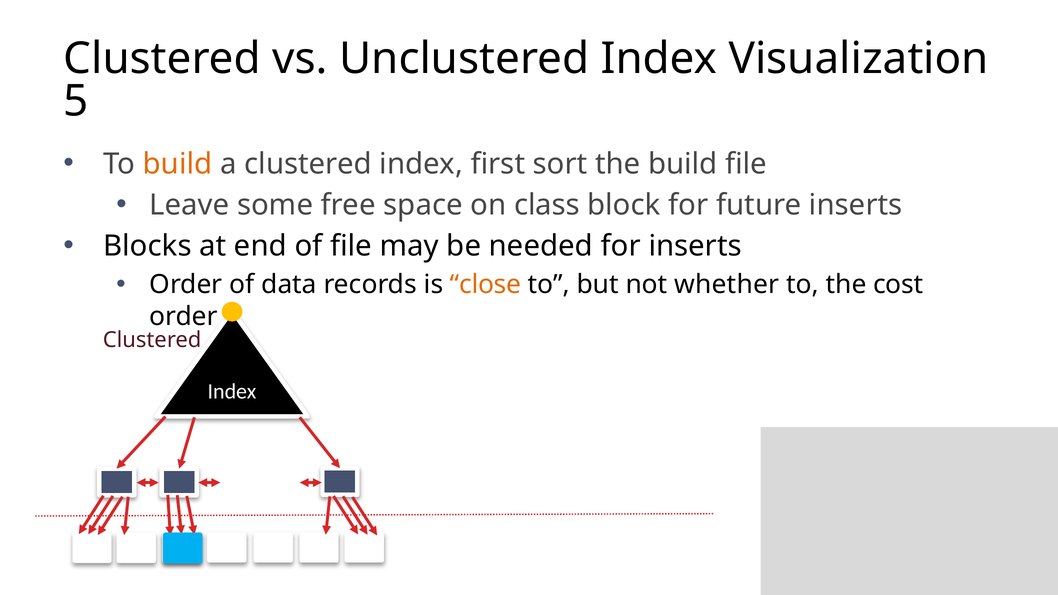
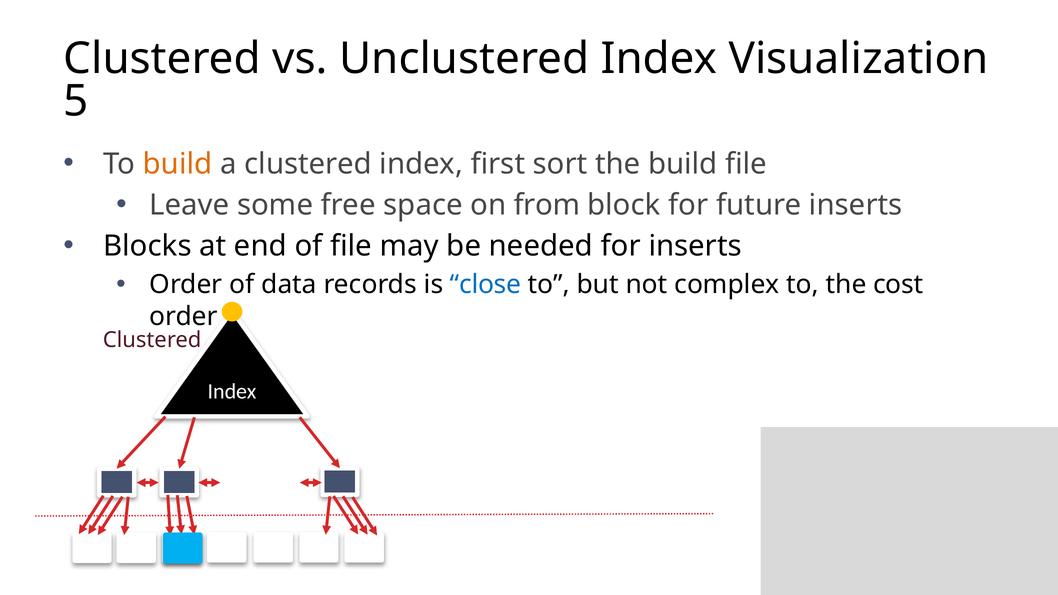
class: class -> from
close colour: orange -> blue
whether: whether -> complex
